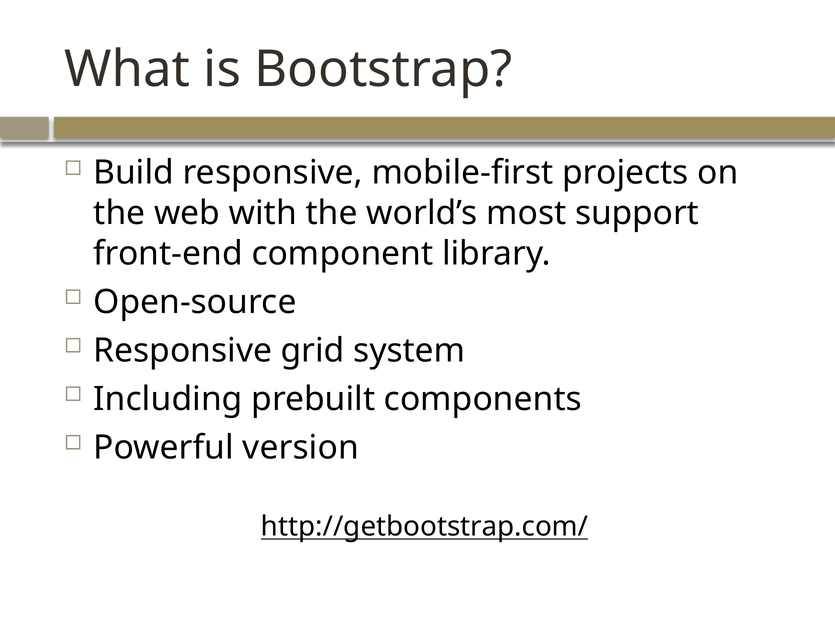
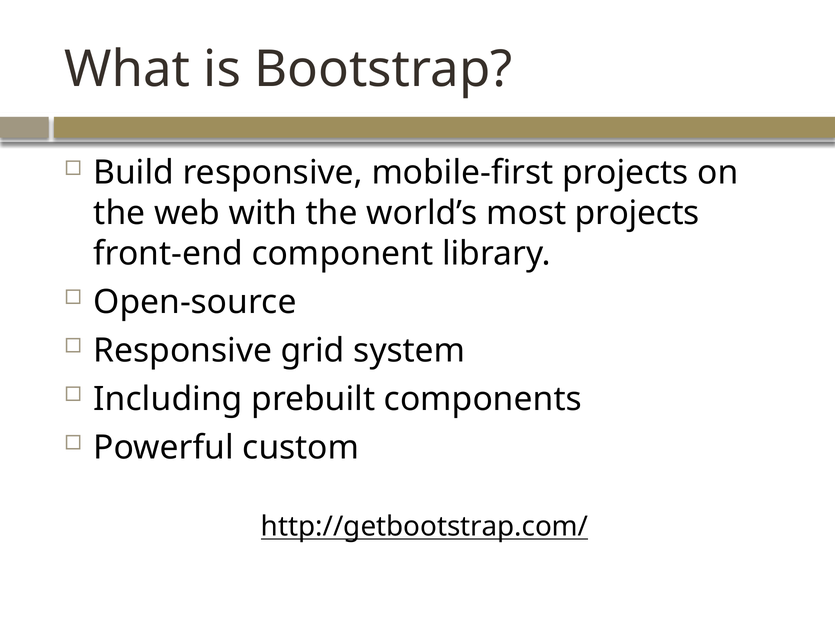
most support: support -> projects
version: version -> custom
